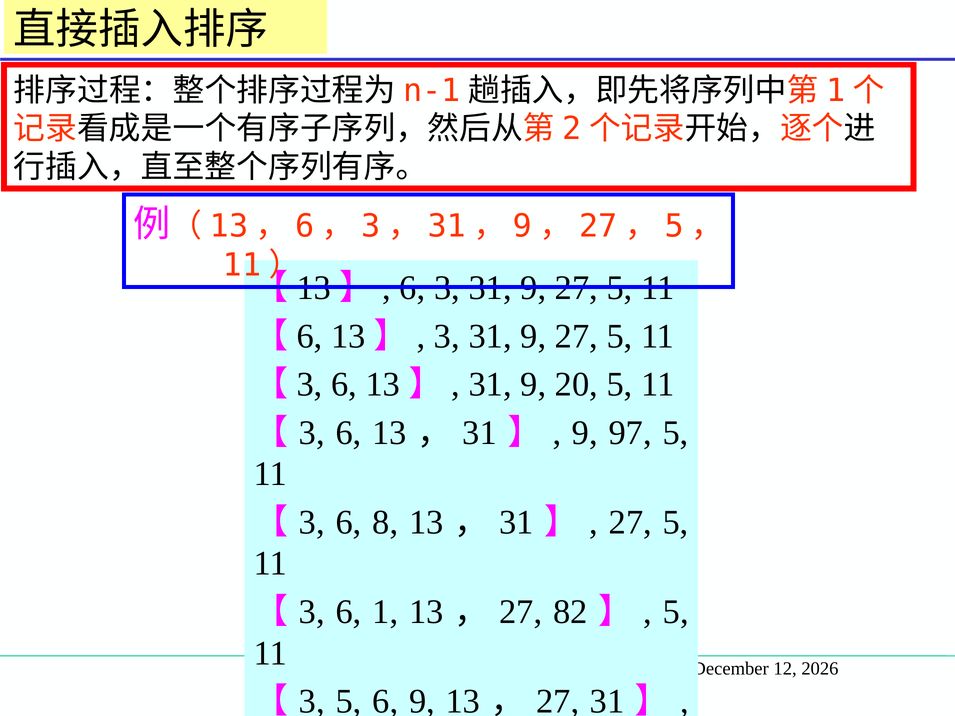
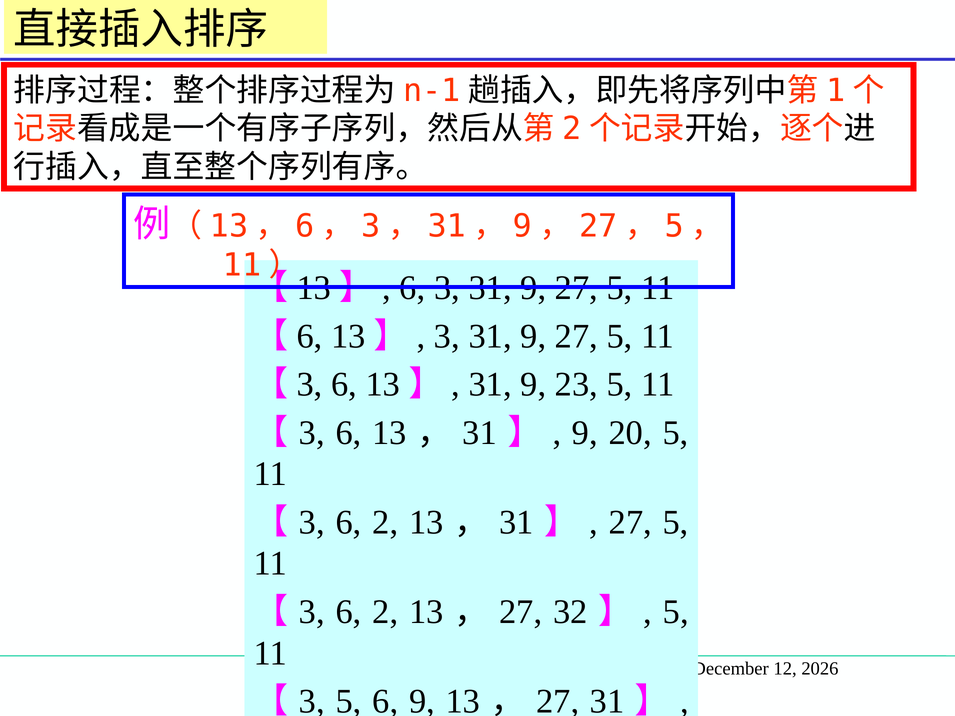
20: 20 -> 23
97: 97 -> 20
8 at (385, 522): 8 -> 2
1 at (385, 612): 1 -> 2
82: 82 -> 32
